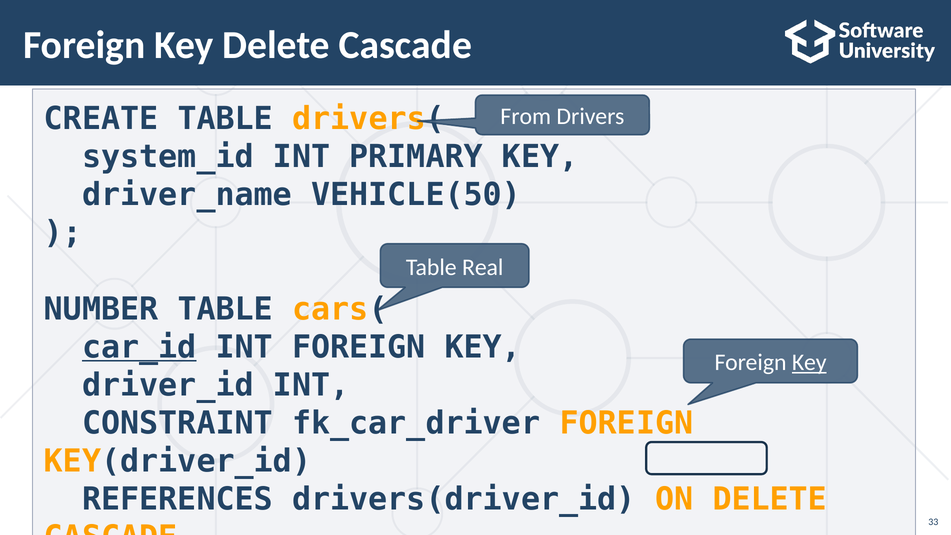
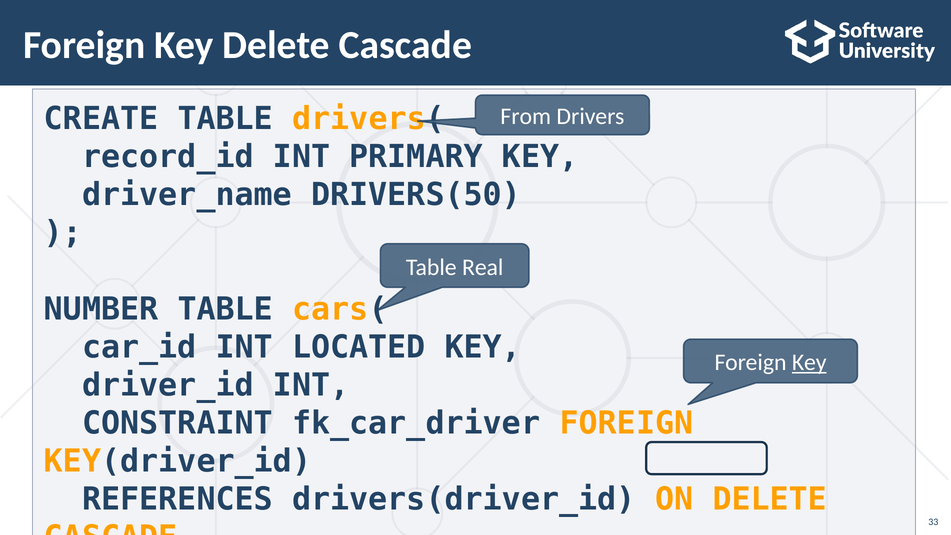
system_id: system_id -> record_id
VEHICLE(50: VEHICLE(50 -> DRIVERS(50
car_id underline: present -> none
INT FOREIGN: FOREIGN -> LOCATED
